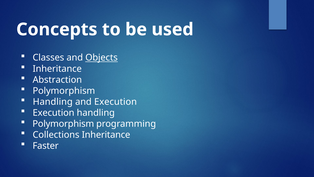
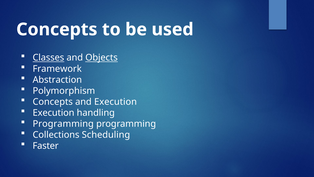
Classes underline: none -> present
Inheritance at (57, 69): Inheritance -> Framework
Handling at (53, 102): Handling -> Concepts
Polymorphism at (63, 124): Polymorphism -> Programming
Collections Inheritance: Inheritance -> Scheduling
